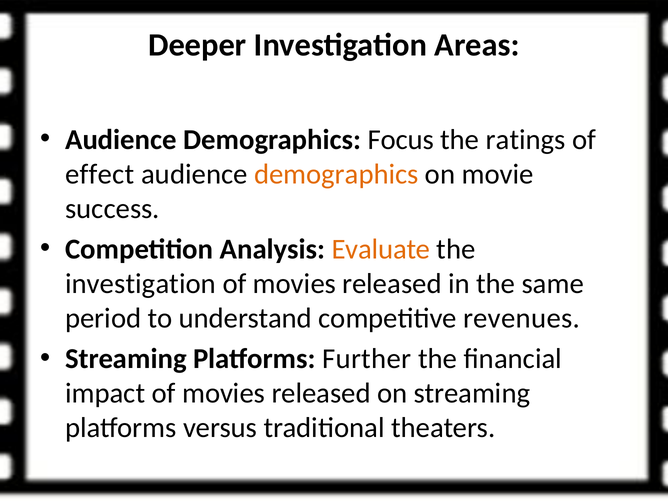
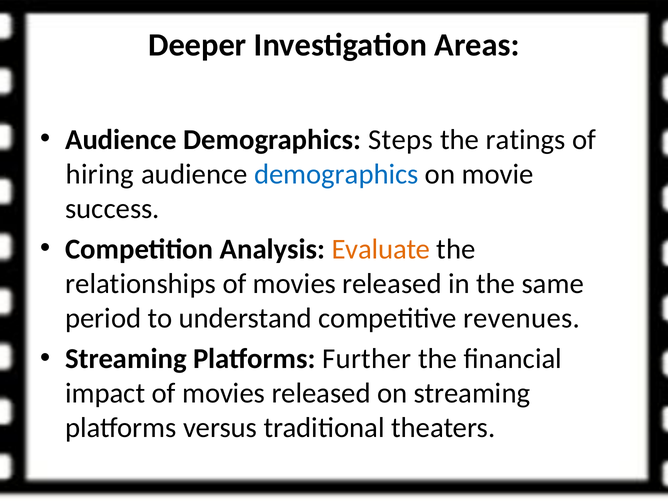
Focus: Focus -> Steps
effect: effect -> hiring
demographics at (336, 174) colour: orange -> blue
investigation at (141, 284): investigation -> relationships
